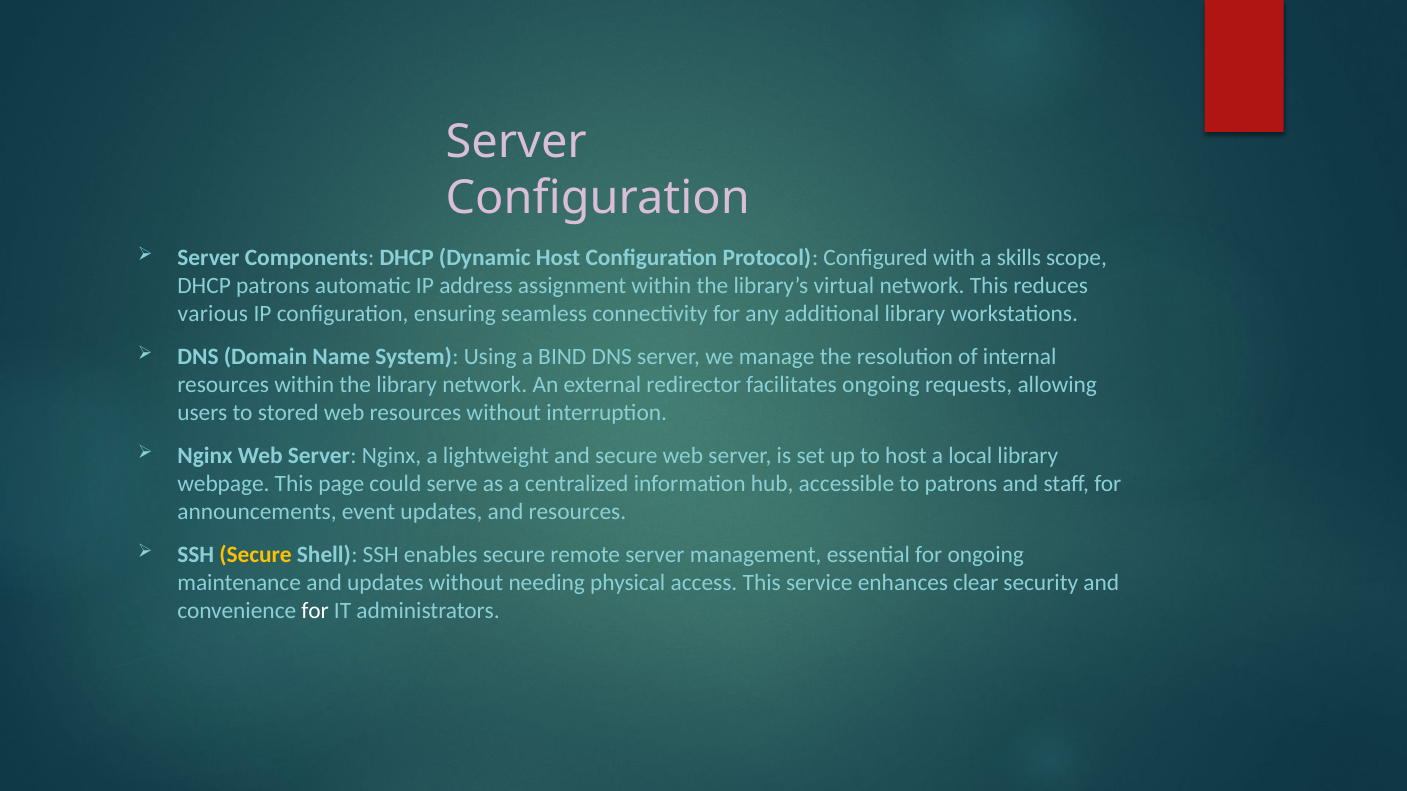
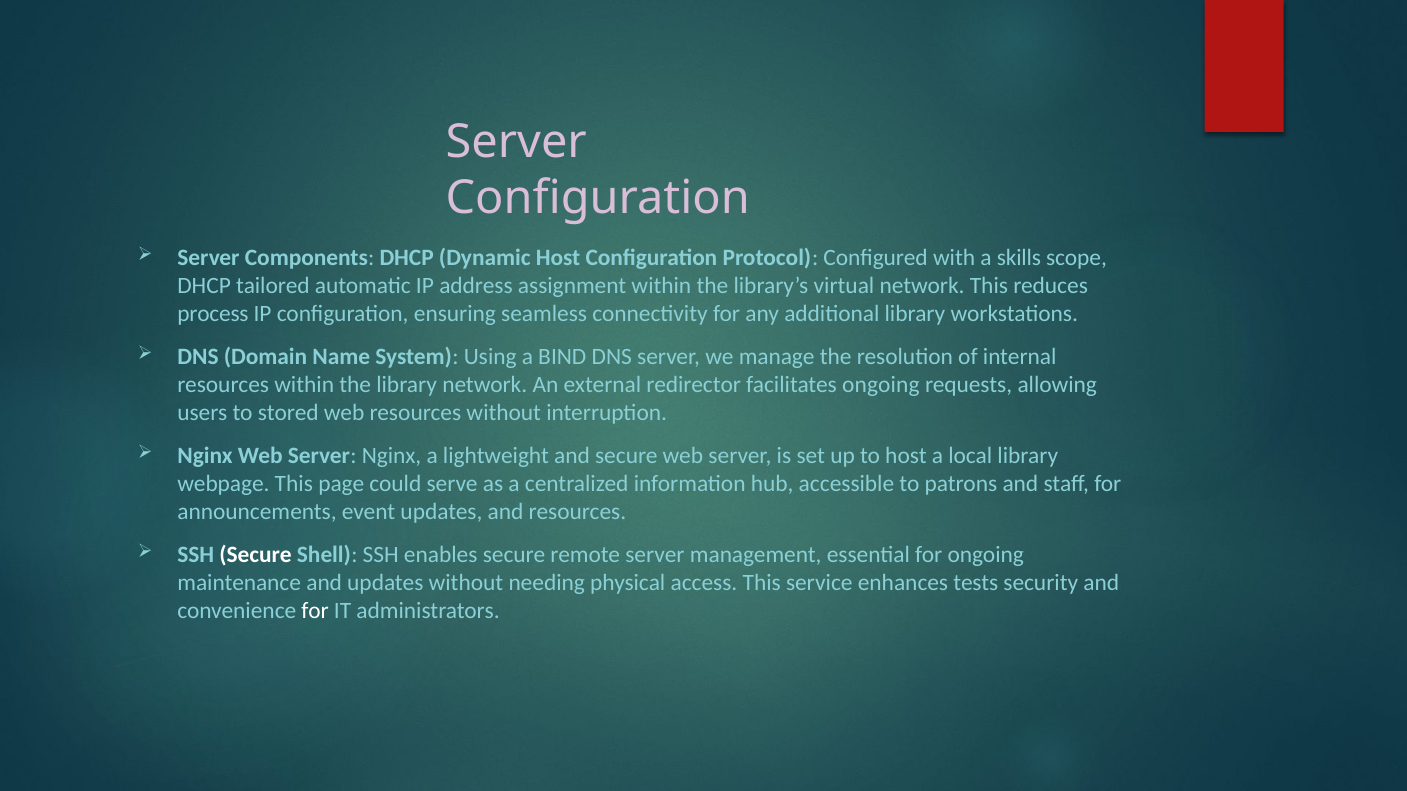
DHCP patrons: patrons -> tailored
various: various -> process
Secure at (256, 555) colour: yellow -> white
clear: clear -> tests
